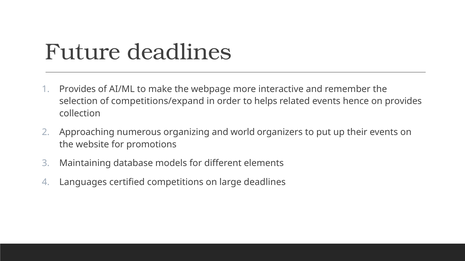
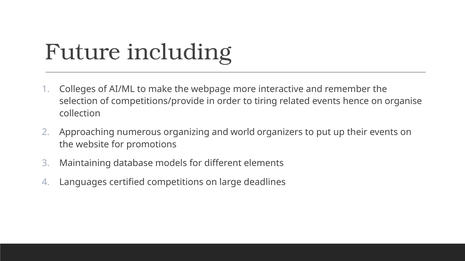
Future deadlines: deadlines -> including
Provides at (78, 89): Provides -> Colleges
competitions/expand: competitions/expand -> competitions/provide
helps: helps -> tiring
on provides: provides -> organise
